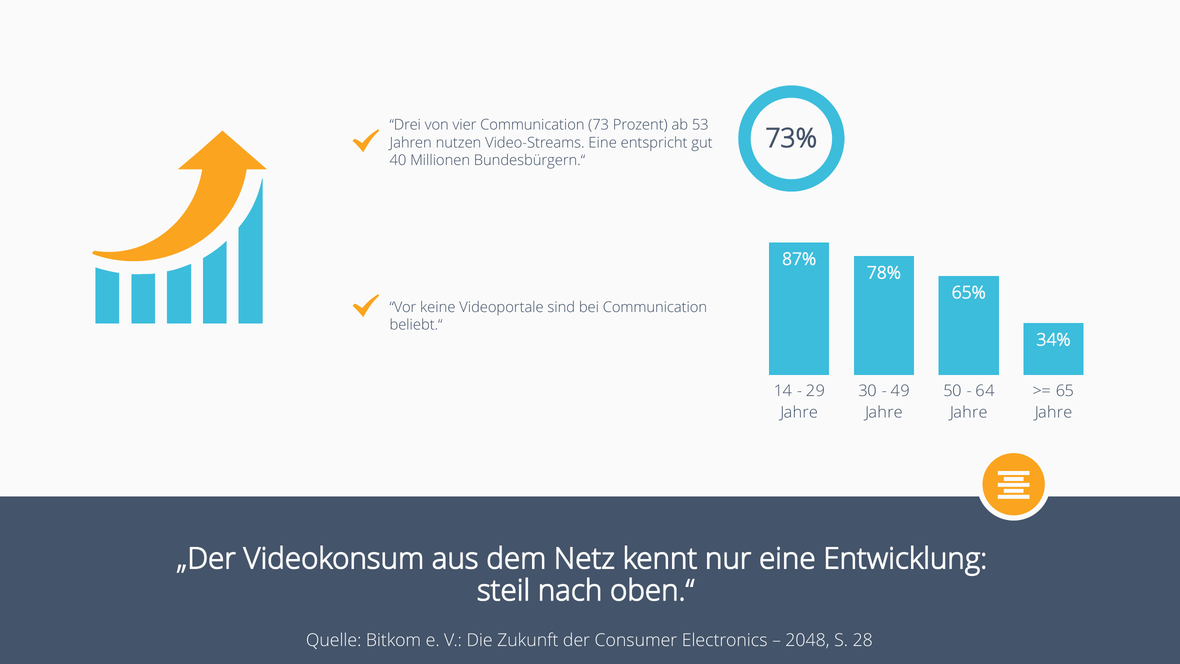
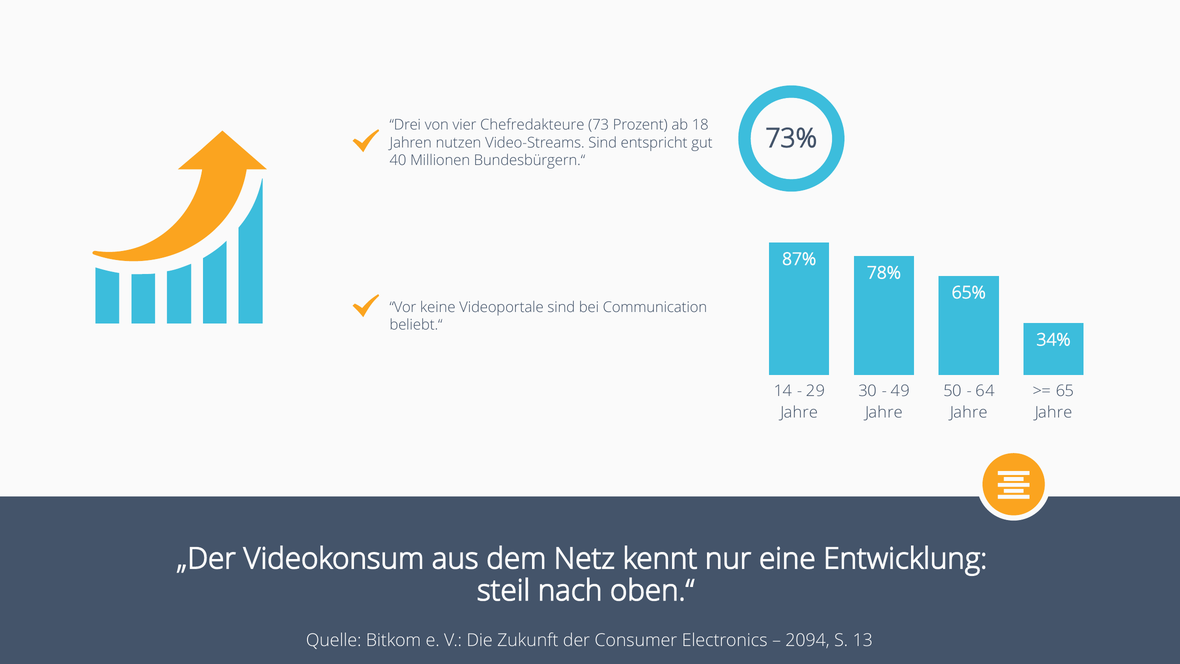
vier Communication: Communication -> Chefredakteure
53: 53 -> 18
Video-Streams Eine: Eine -> Sind
2048: 2048 -> 2094
28: 28 -> 13
